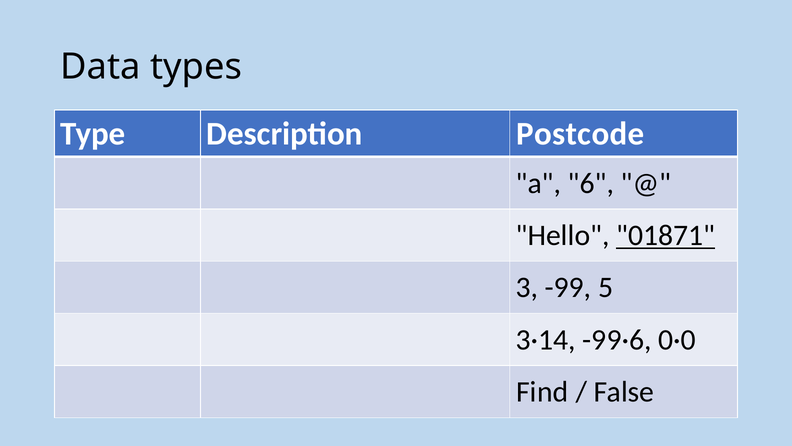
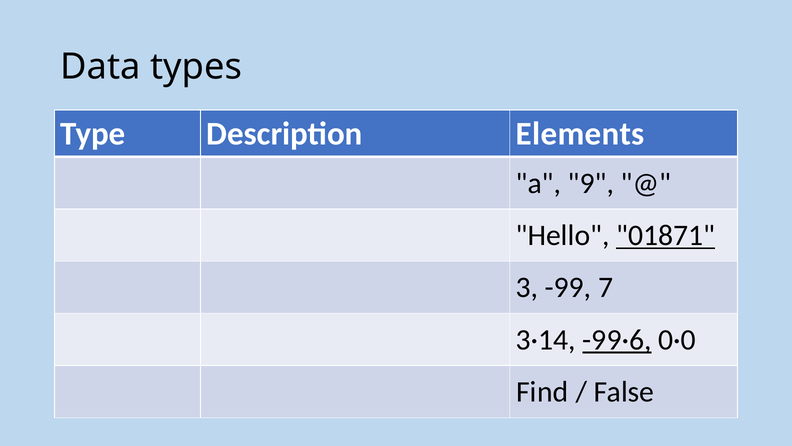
Postcode: Postcode -> Elements
6: 6 -> 9
5: 5 -> 7
-99·6 underline: none -> present
